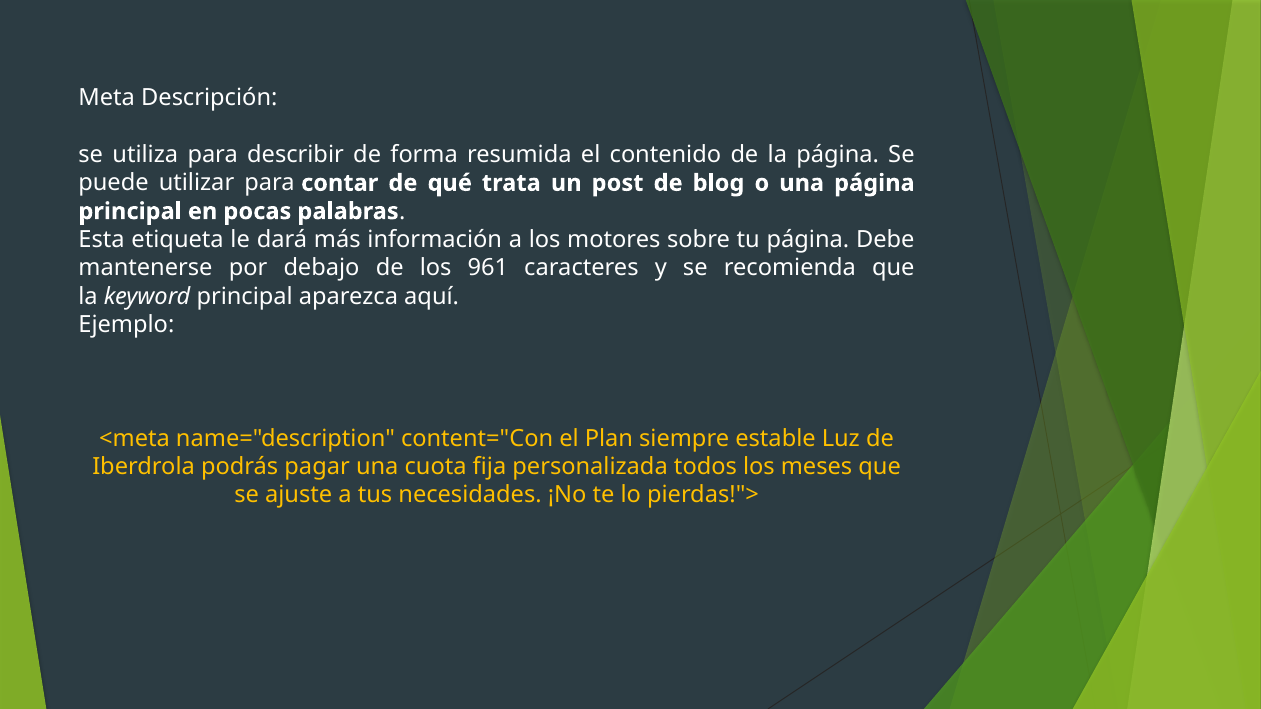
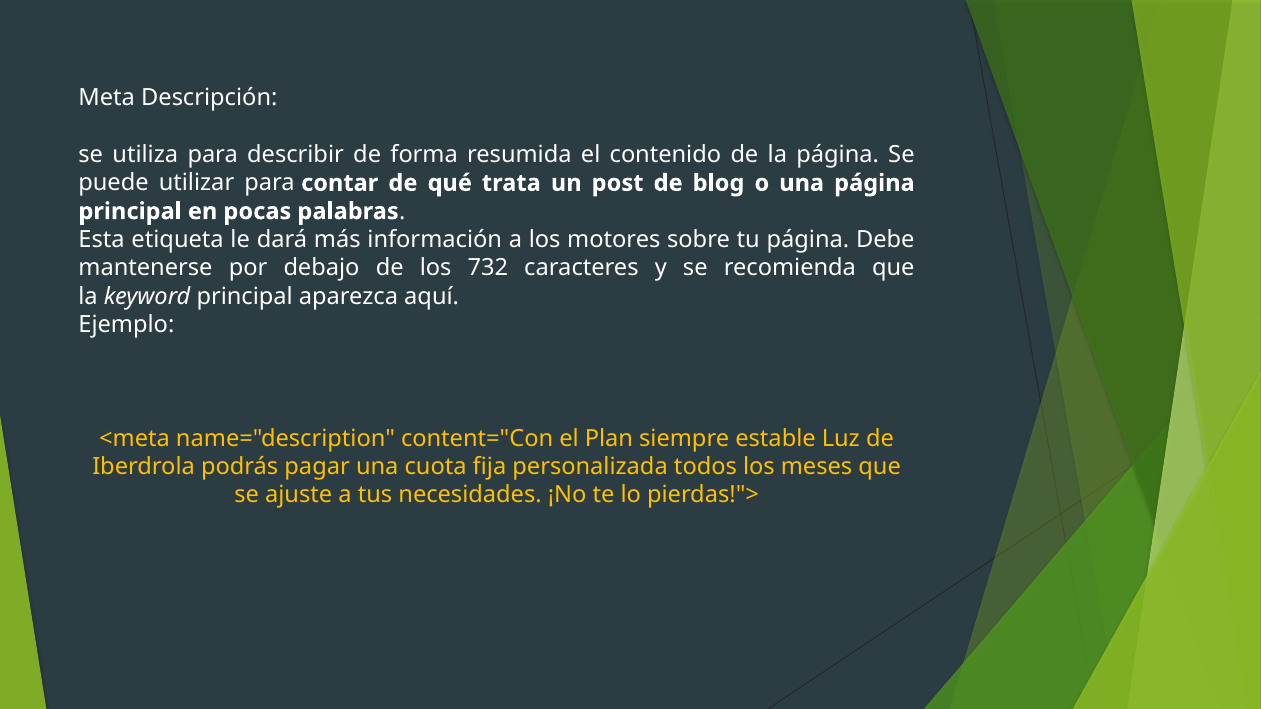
961: 961 -> 732
